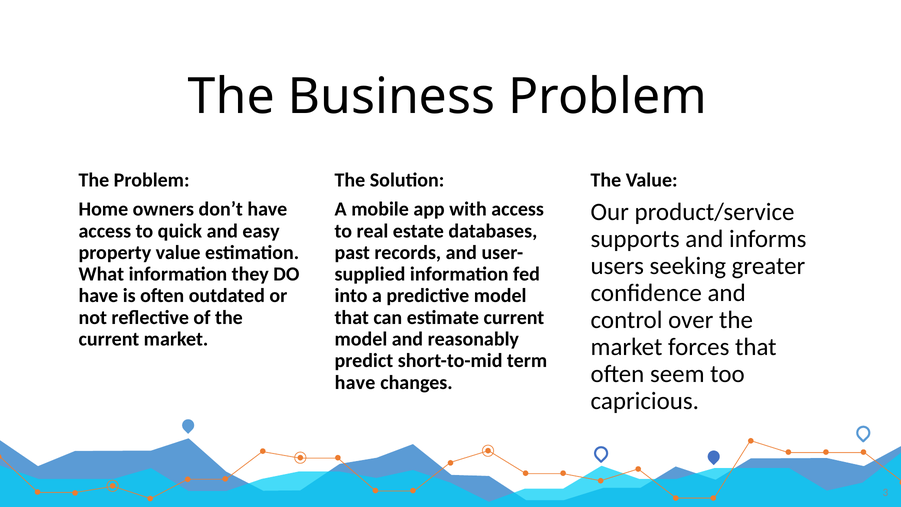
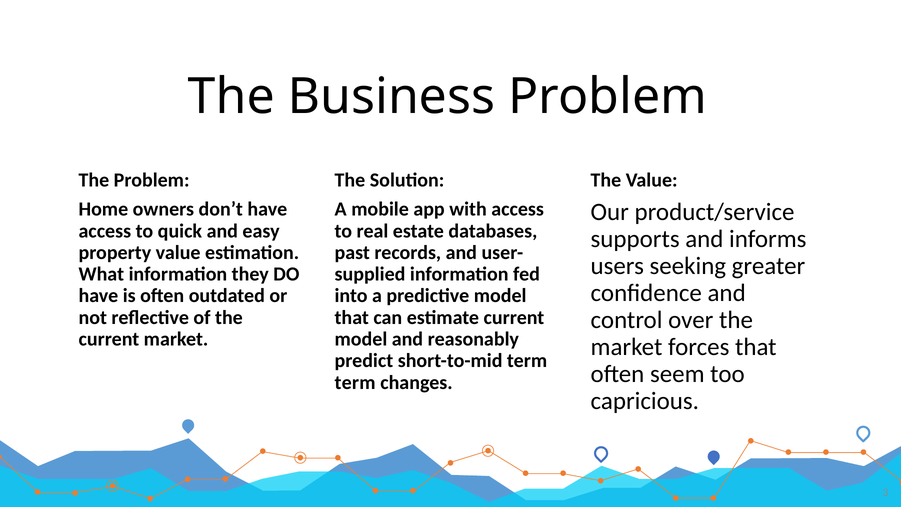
have at (355, 382): have -> term
